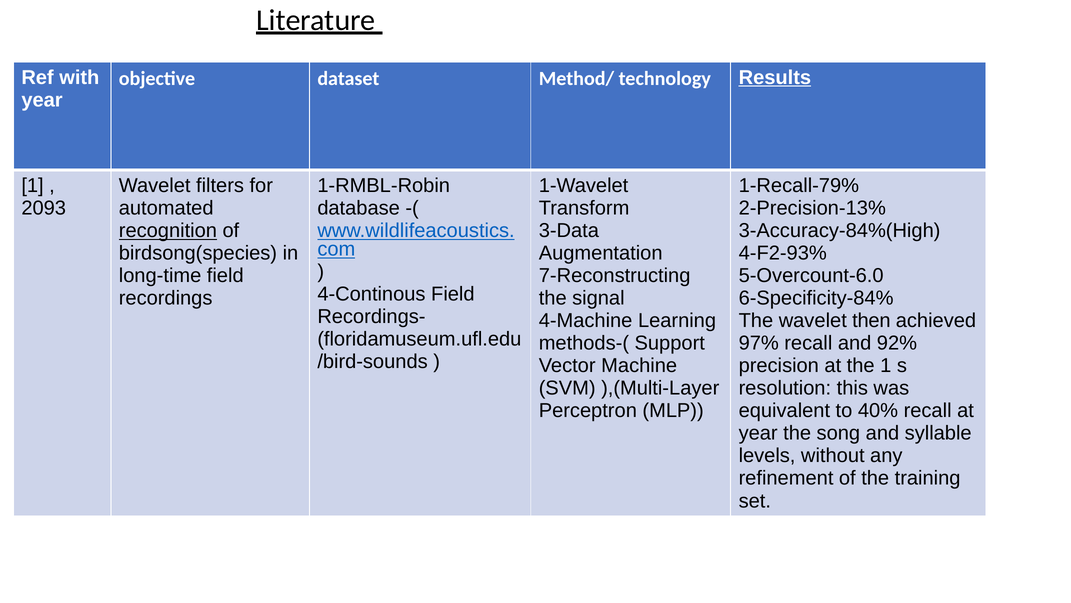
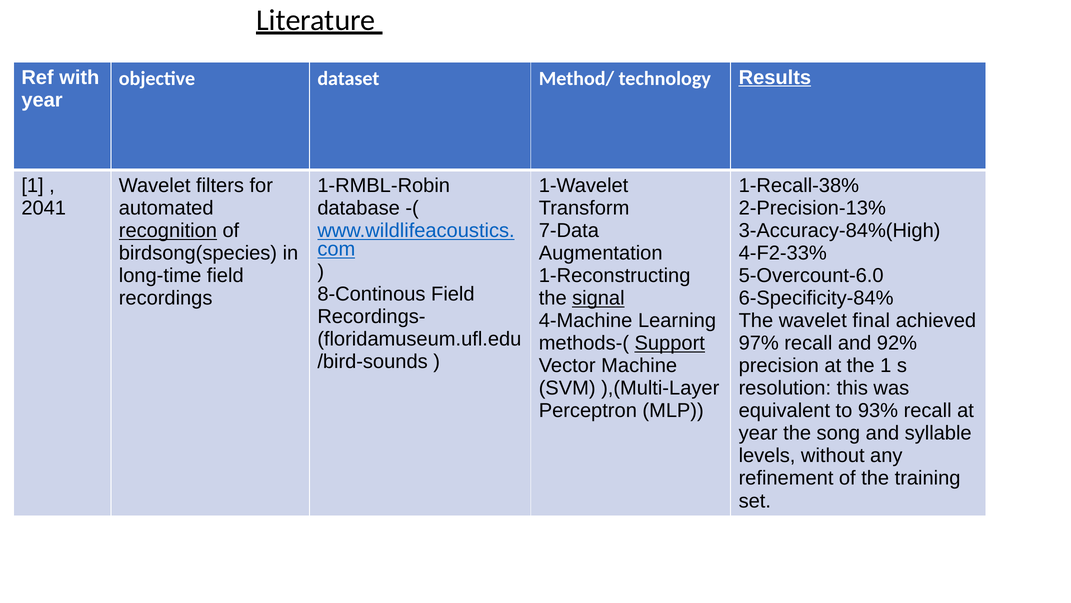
1-Recall-79%: 1-Recall-79% -> 1-Recall-38%
2093: 2093 -> 2041
3-Data: 3-Data -> 7-Data
4-F2-93%: 4-F2-93% -> 4-F2-33%
7-Reconstructing: 7-Reconstructing -> 1-Reconstructing
4-Continous: 4-Continous -> 8-Continous
signal underline: none -> present
then: then -> final
Support underline: none -> present
40%: 40% -> 93%
